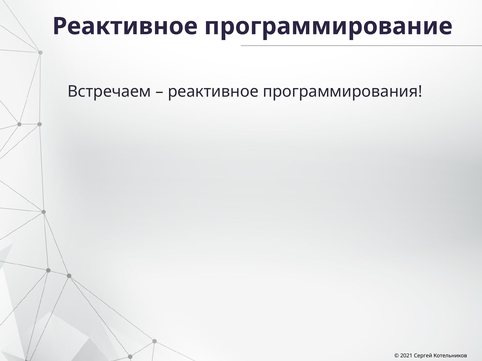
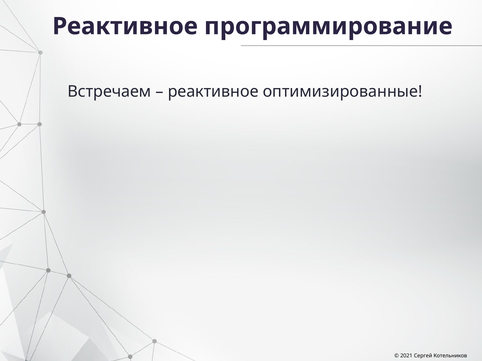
программирования: программирования -> оптимизированные
